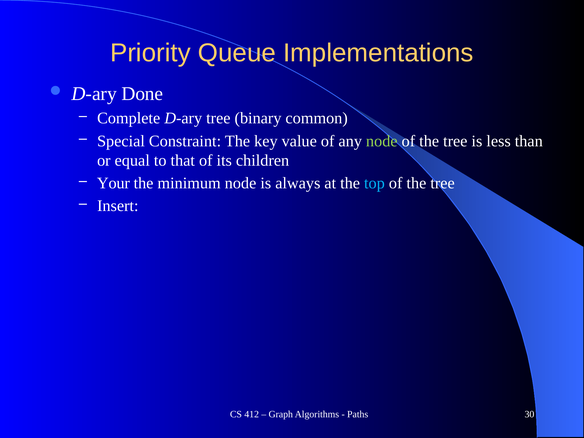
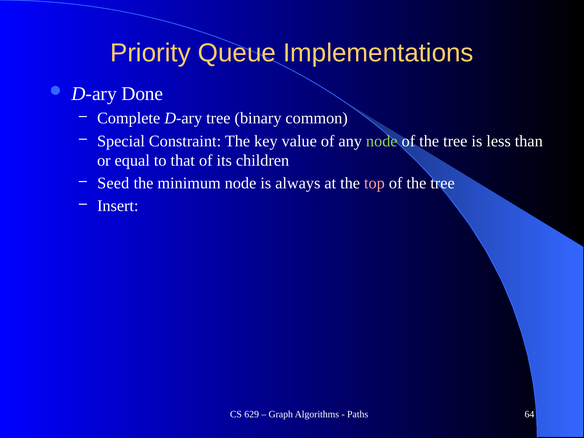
Your: Your -> Seed
top colour: light blue -> pink
412: 412 -> 629
30: 30 -> 64
